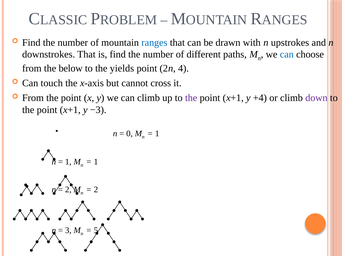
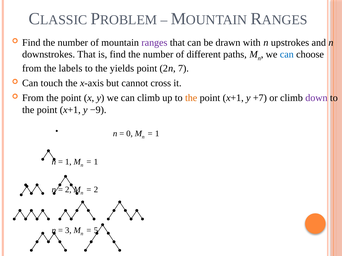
ranges colour: blue -> purple
below: below -> labels
4: 4 -> 7
the at (191, 98) colour: purple -> orange
+4: +4 -> +7
−3: −3 -> −9
